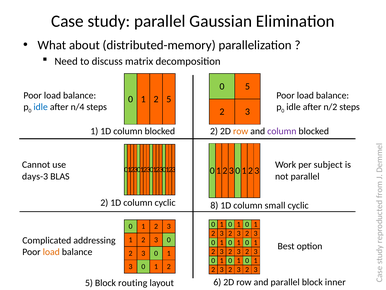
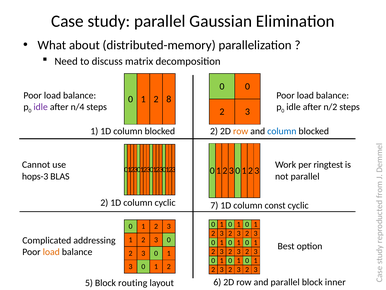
0 5: 5 -> 0
2 5: 5 -> 8
idle at (41, 107) colour: blue -> purple
column at (282, 131) colour: purple -> blue
subject: subject -> ringtest
days-3: days-3 -> hops-3
8: 8 -> 7
small: small -> const
